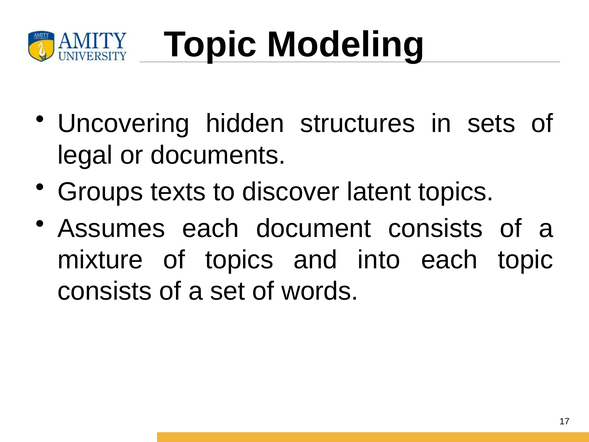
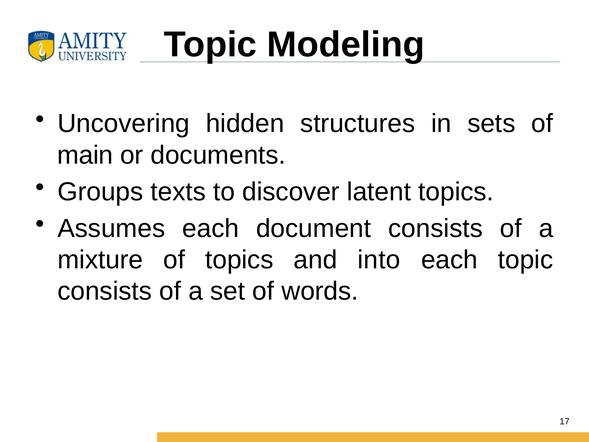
legal: legal -> main
